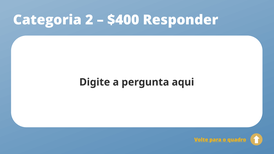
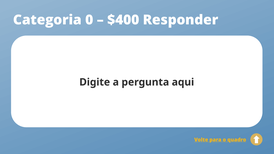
2: 2 -> 0
